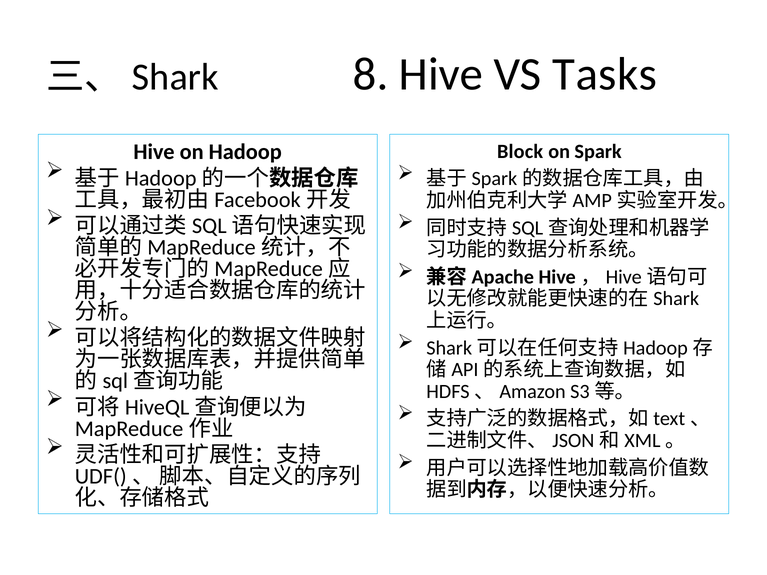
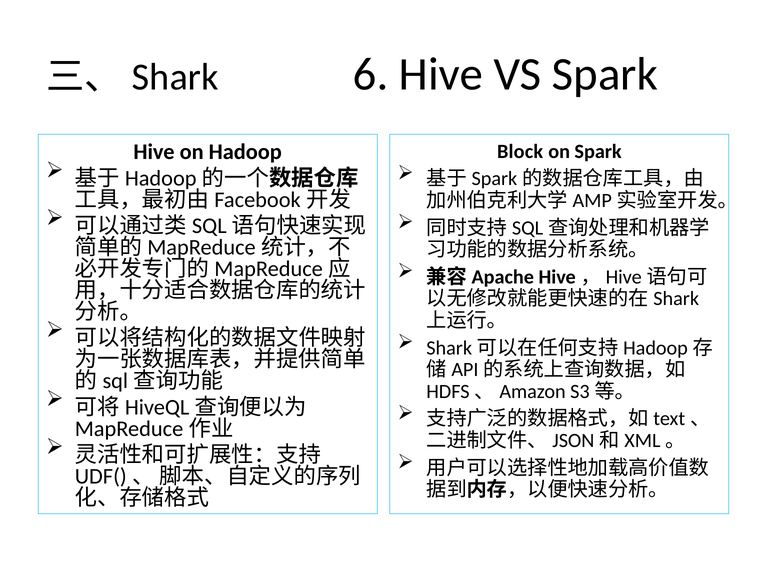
8: 8 -> 6
VS Tasks: Tasks -> Spark
